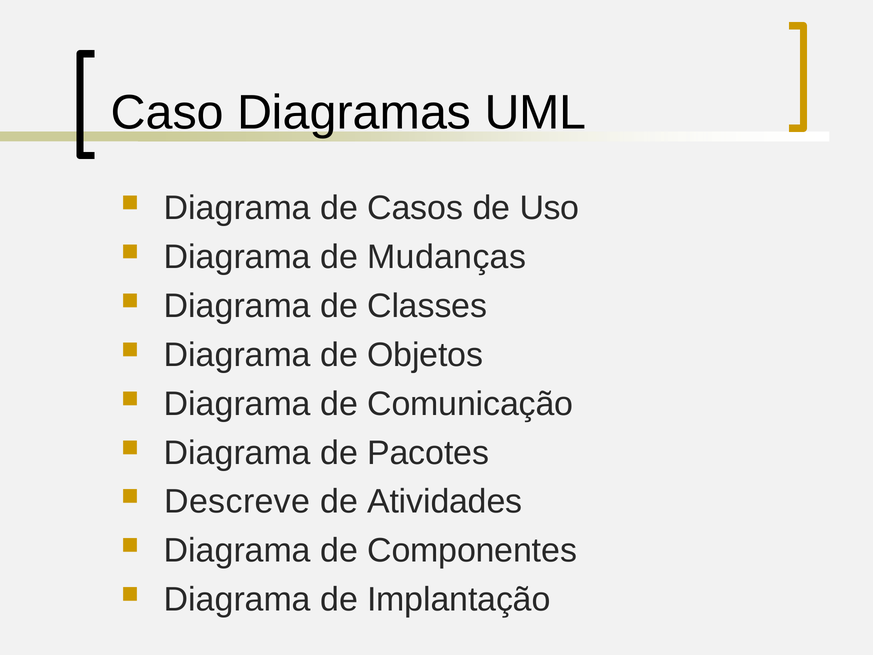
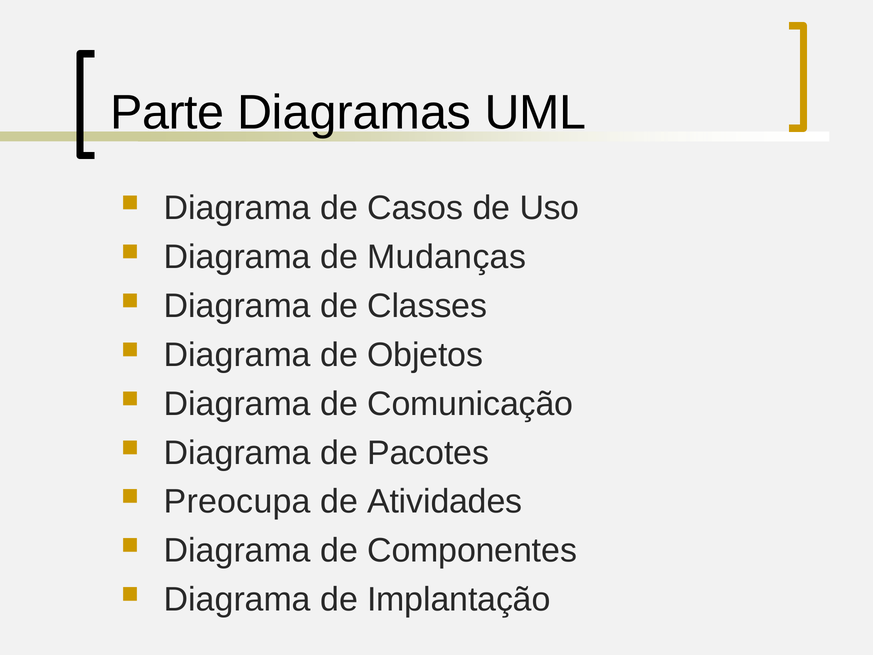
Caso: Caso -> Parte
Descreve: Descreve -> Preocupa
